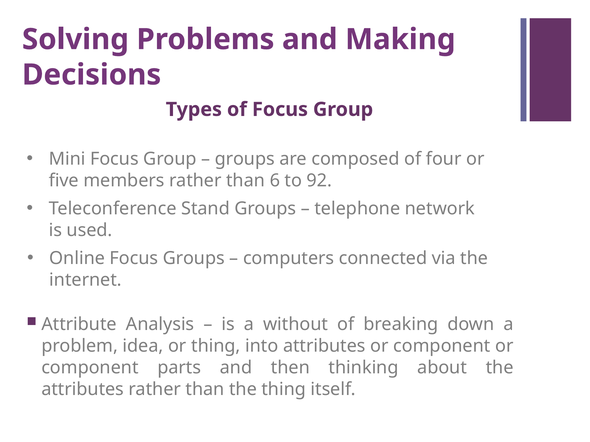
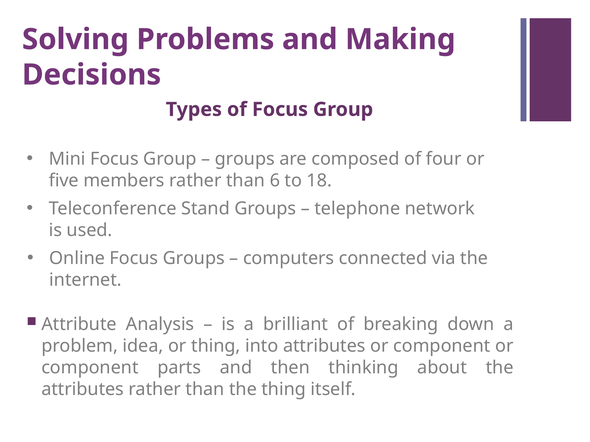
92: 92 -> 18
without: without -> brilliant
